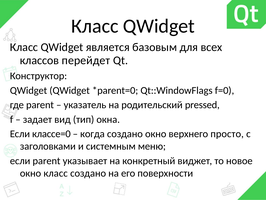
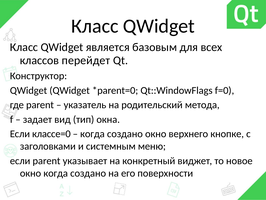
pressed: pressed -> метода
просто: просто -> кнопке
окно класс: класс -> когда
